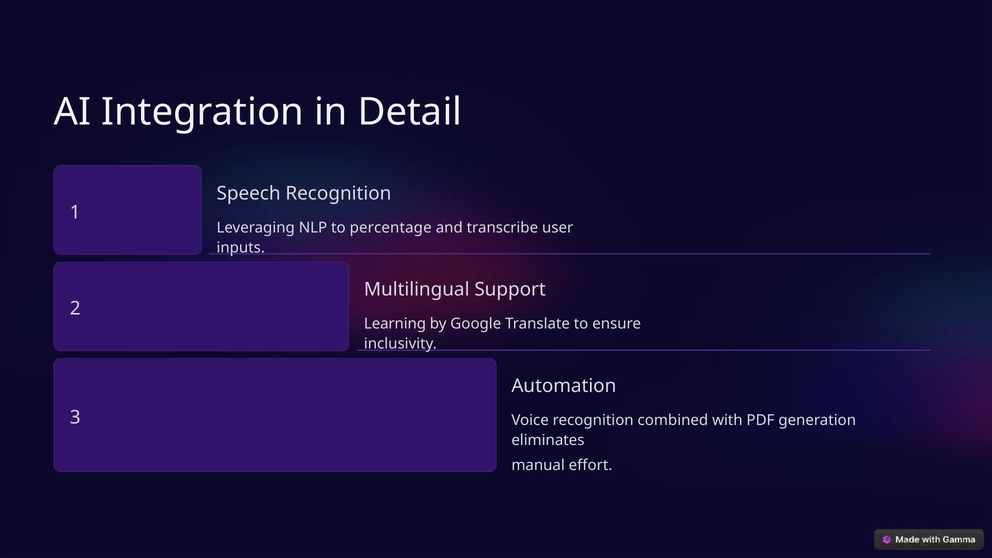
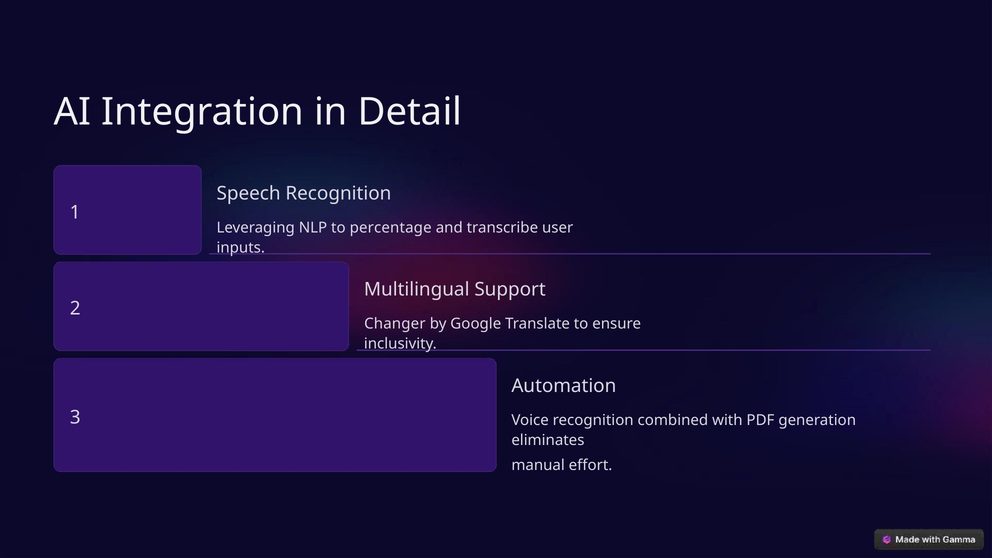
Learning: Learning -> Changer
